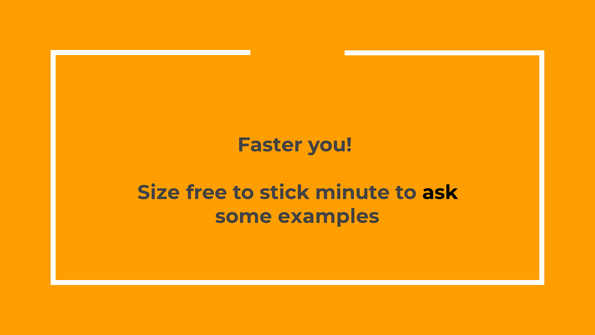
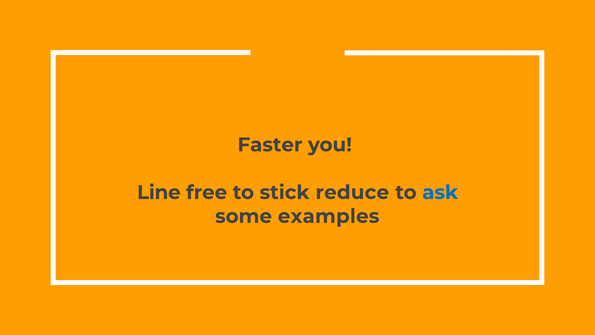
Size: Size -> Line
minute: minute -> reduce
ask colour: black -> blue
